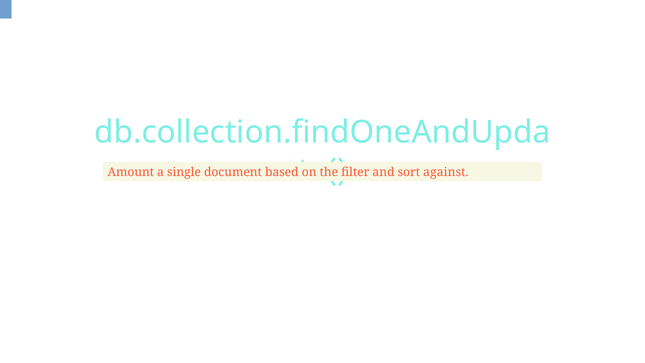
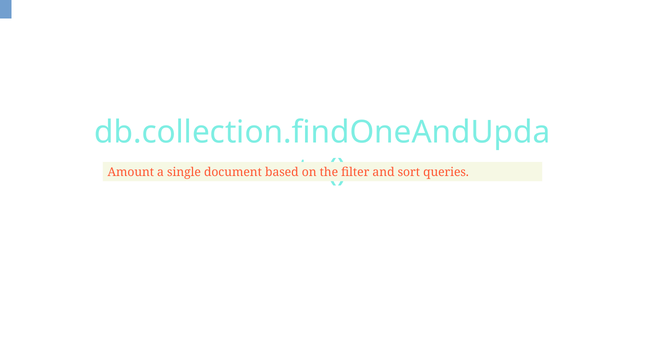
against: against -> queries
